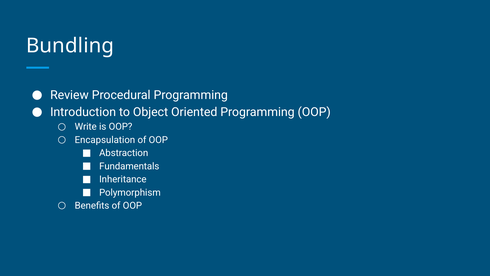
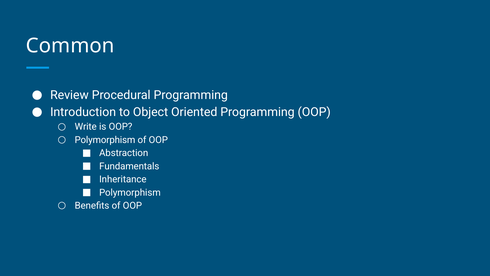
Bundling: Bundling -> Common
Encapsulation at (105, 140): Encapsulation -> Polymorphism
